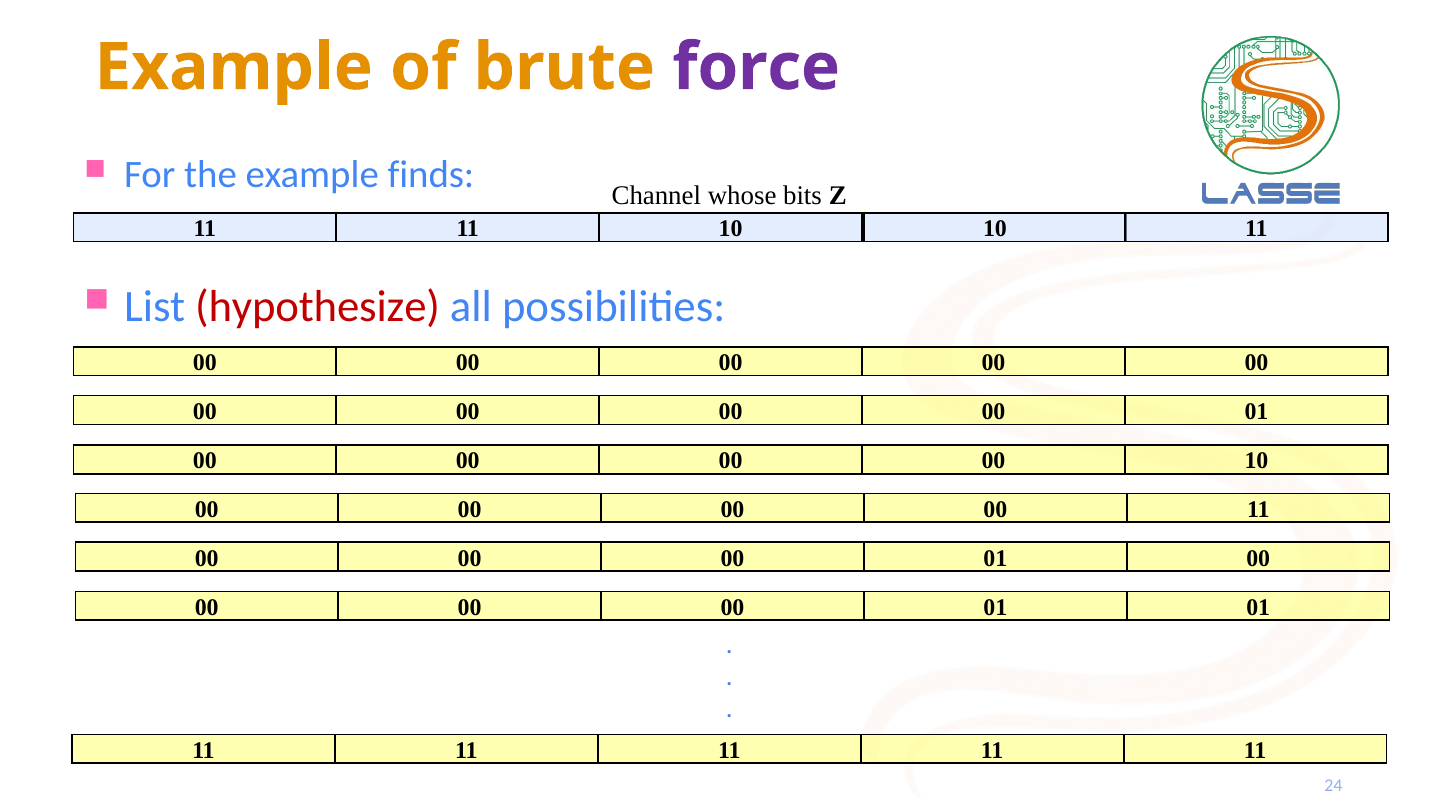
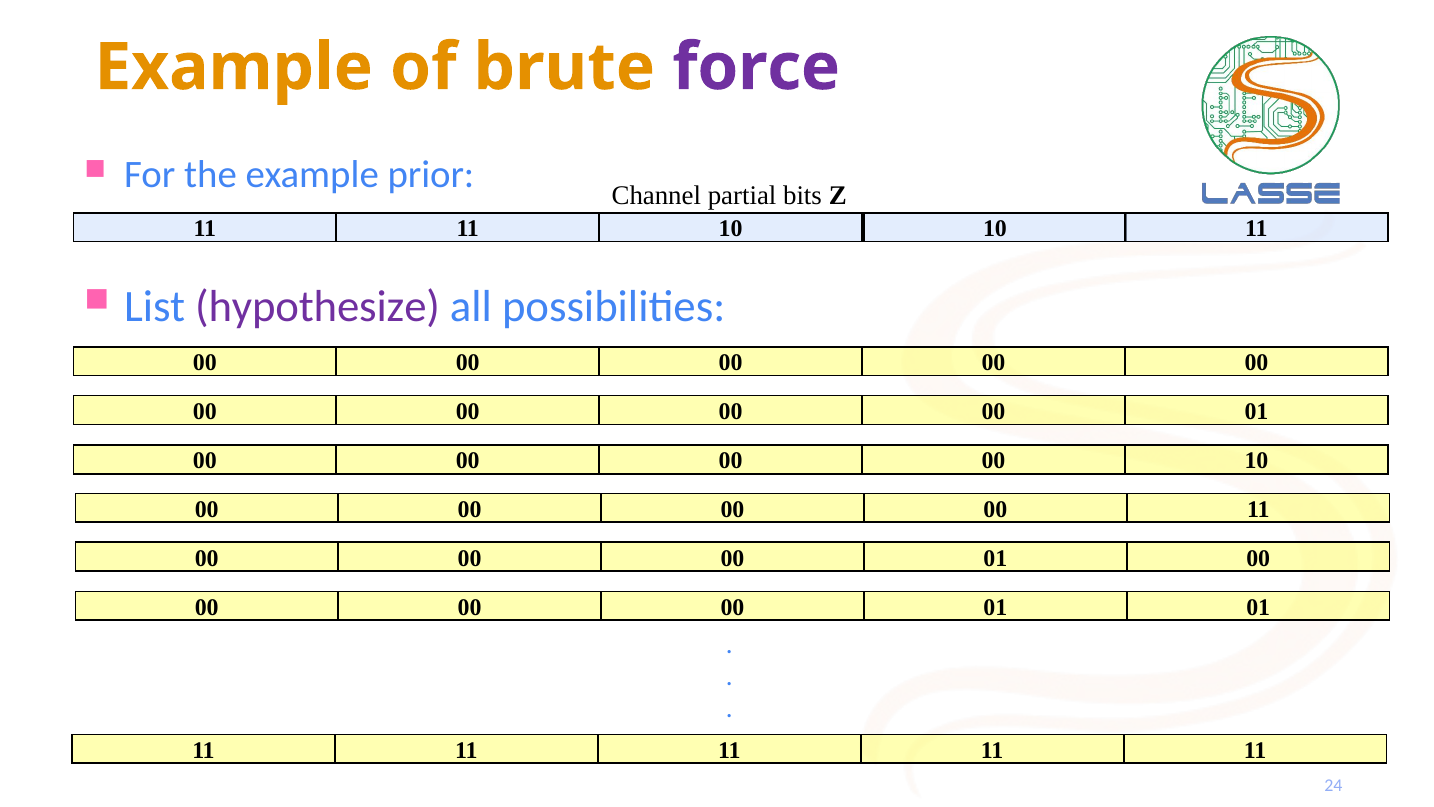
finds: finds -> prior
whose: whose -> partial
hypothesize colour: red -> purple
